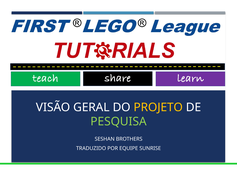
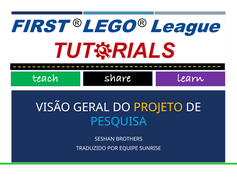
PESQUISA colour: light green -> light blue
